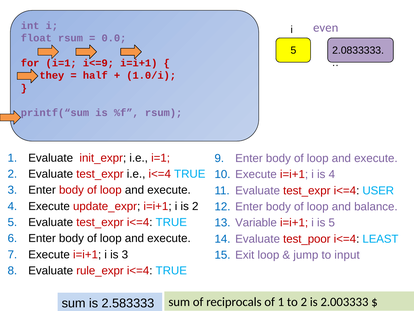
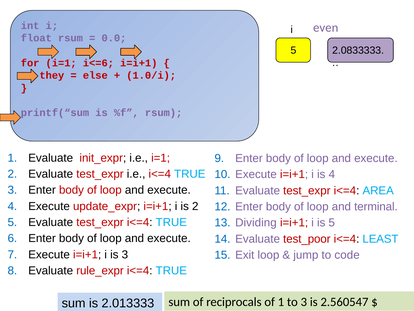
i<=9: i<=9 -> i<=6
half: half -> else
USER: USER -> AREA
balance: balance -> terminal
Variable: Variable -> Dividing
input: input -> code
to 2: 2 -> 3
2.003333: 2.003333 -> 2.560547
2.583333: 2.583333 -> 2.013333
